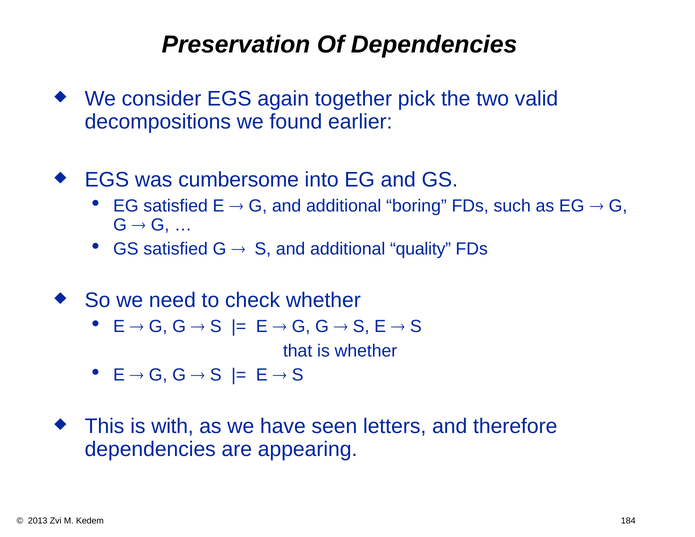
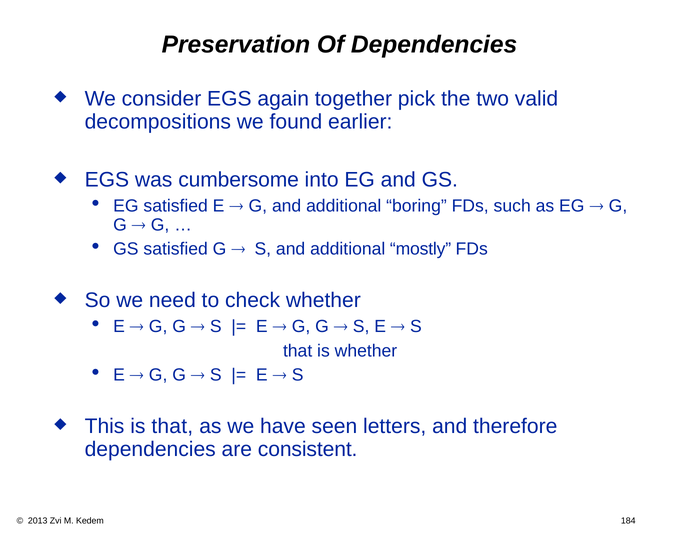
quality: quality -> mostly
is with: with -> that
appearing: appearing -> consistent
